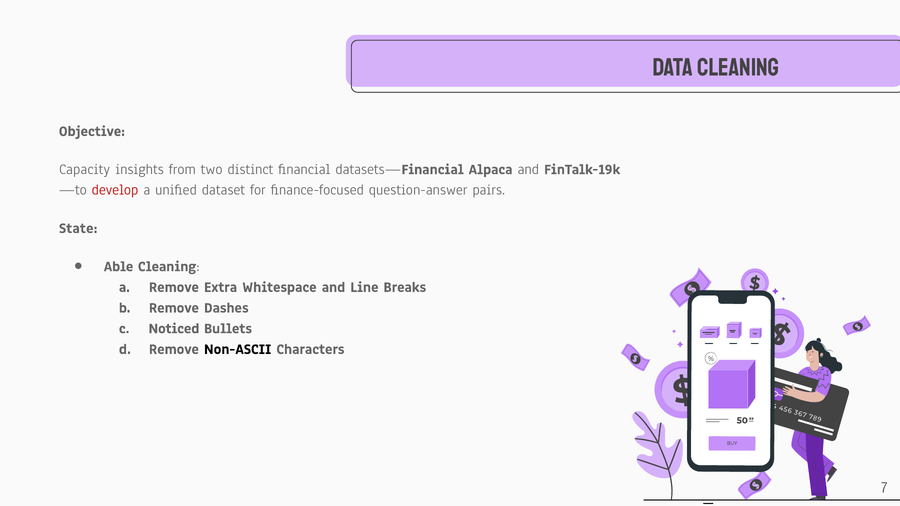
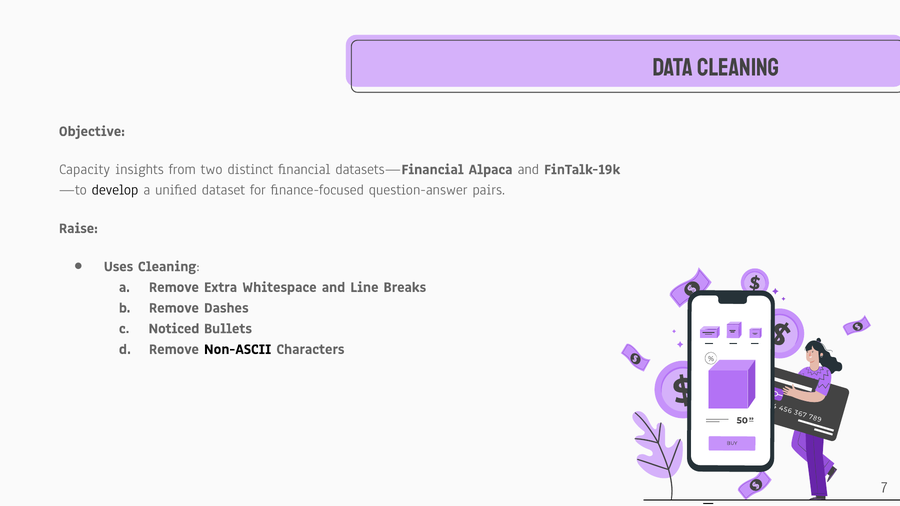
develop colour: red -> black
State: State -> Raise
Able: Able -> Uses
